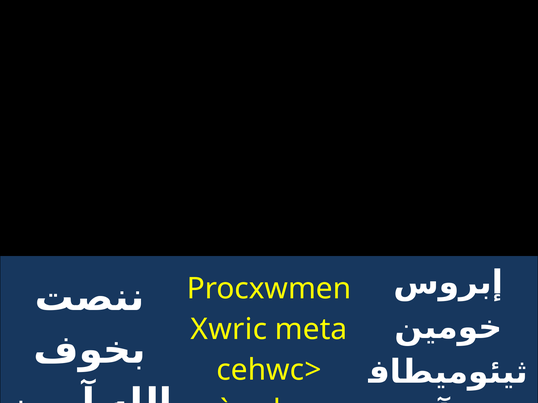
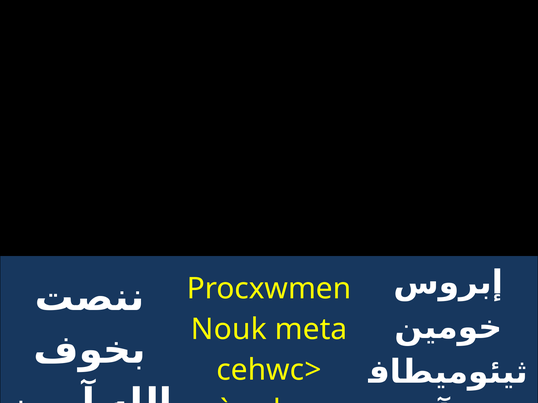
Xwric: Xwric -> Nouk
